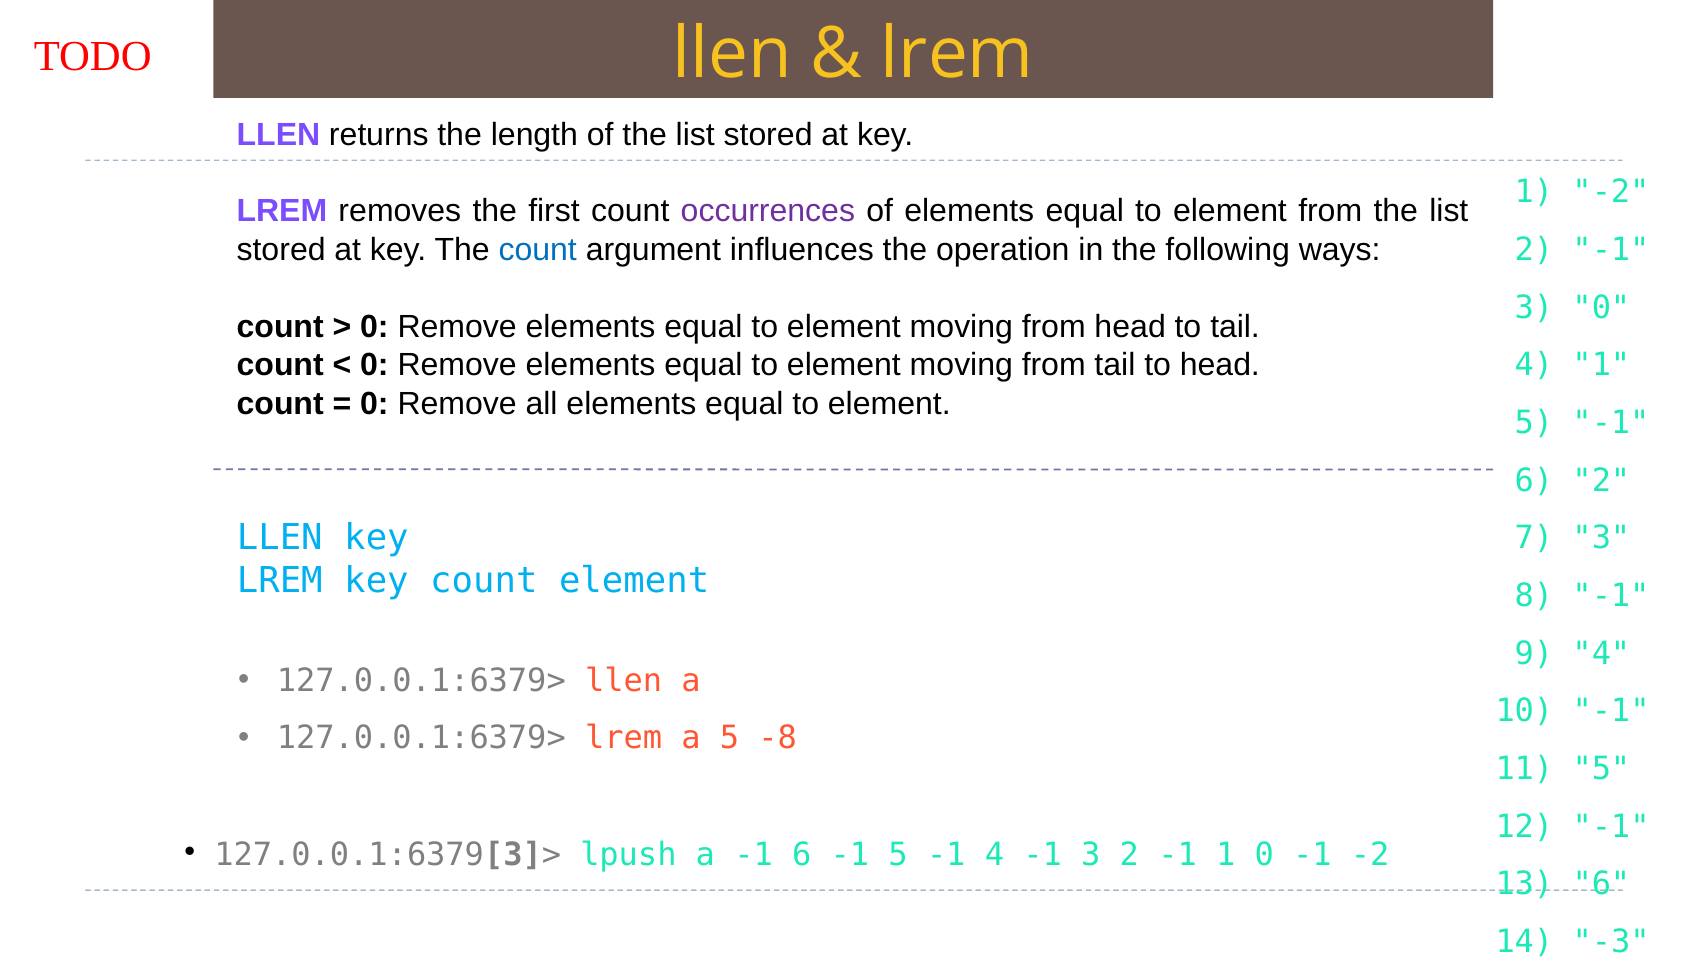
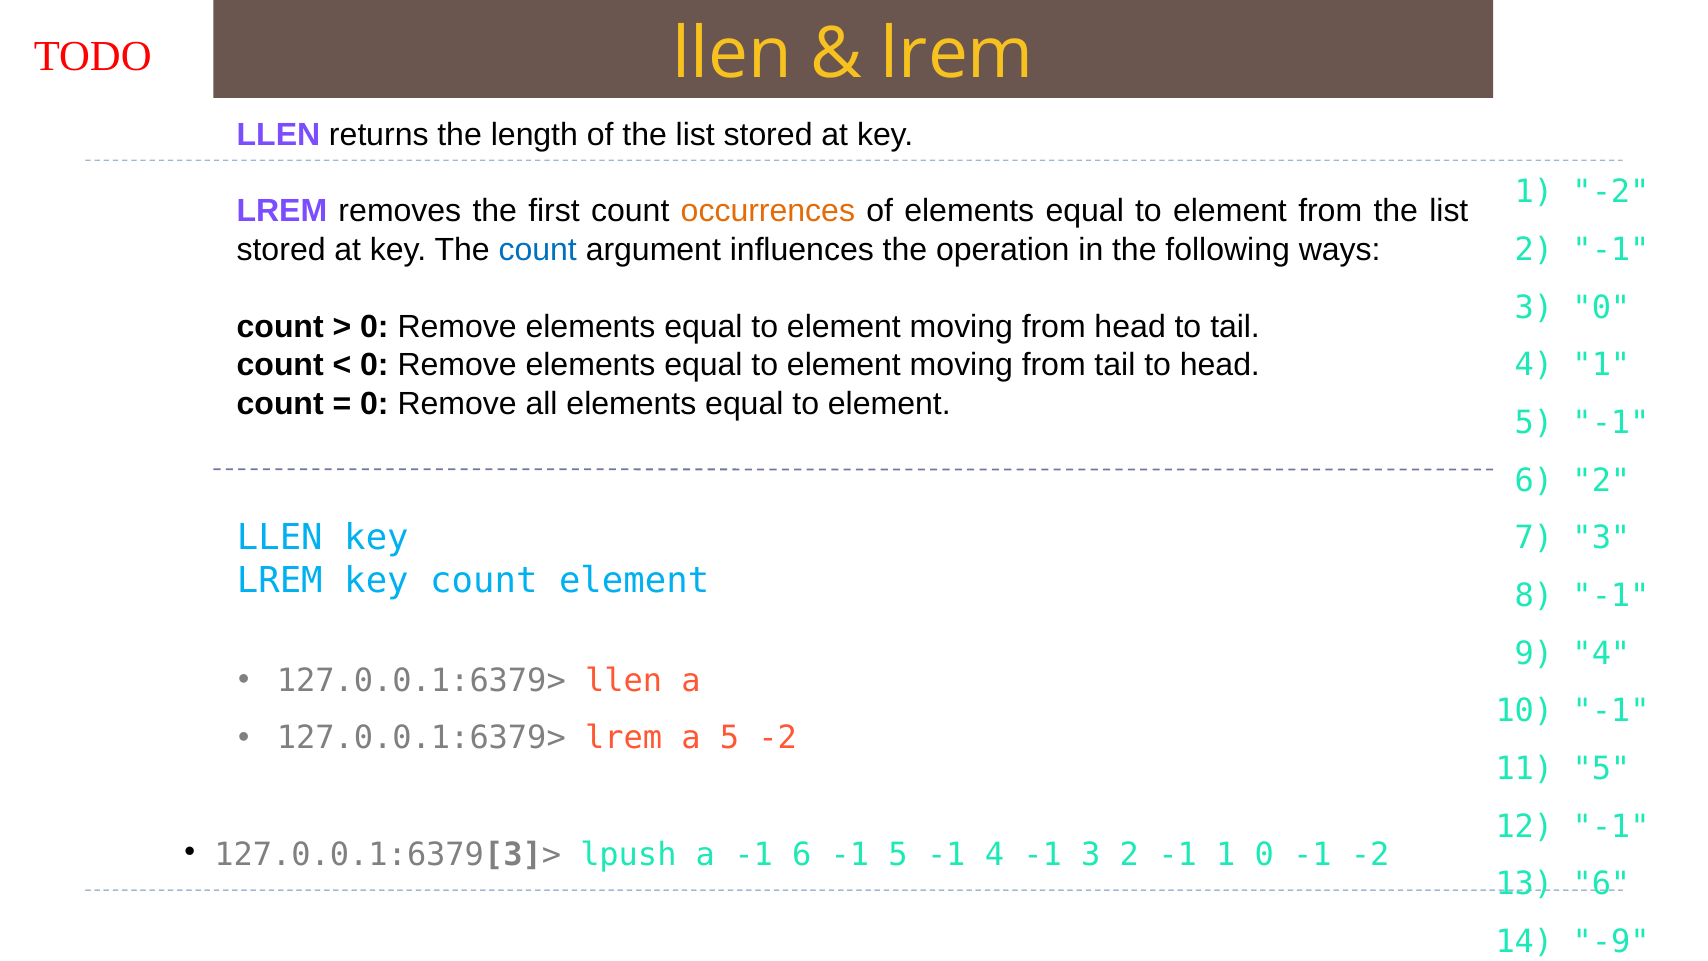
occurrences colour: purple -> orange
5 -8: -8 -> -2
-3: -3 -> -9
